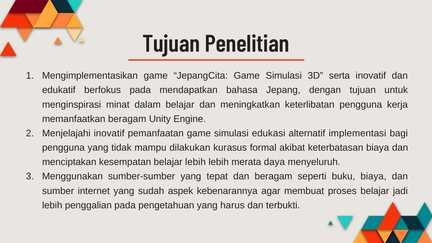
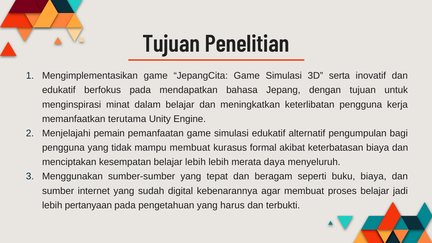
memanfaatkan beragam: beragam -> terutama
Menjelajahi inovatif: inovatif -> pemain
simulasi edukasi: edukasi -> edukatif
implementasi: implementasi -> pengumpulan
mampu dilakukan: dilakukan -> membuat
aspek: aspek -> digital
penggalian: penggalian -> pertanyaan
